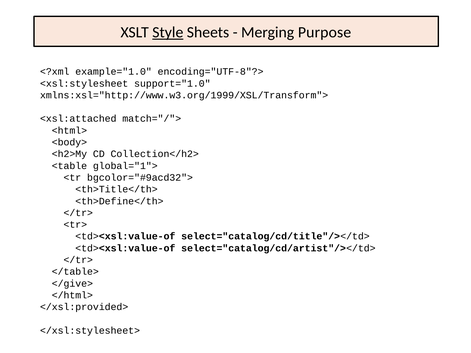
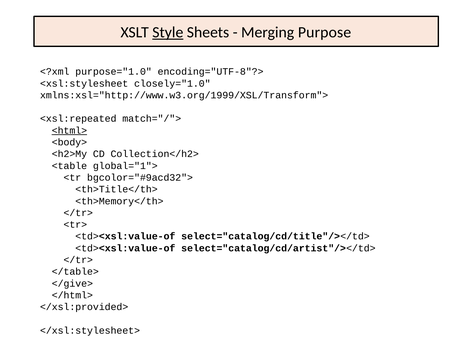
example="1.0: example="1.0 -> purpose="1.0
support="1.0: support="1.0 -> closely="1.0
<xsl:attached: <xsl:attached -> <xsl:repeated
<html> underline: none -> present
<th>Define</th>: <th>Define</th> -> <th>Memory</th>
